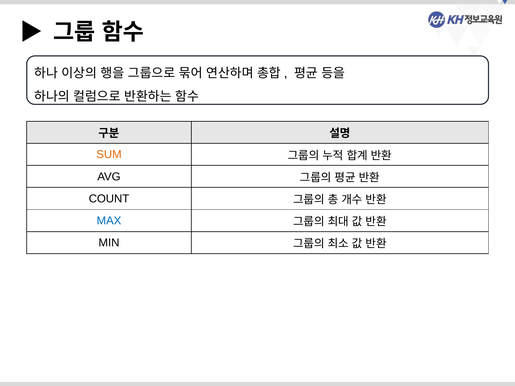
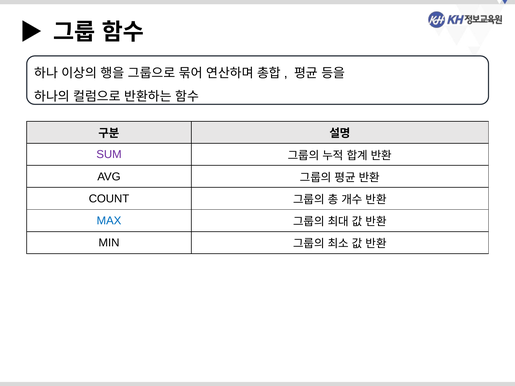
SUM colour: orange -> purple
